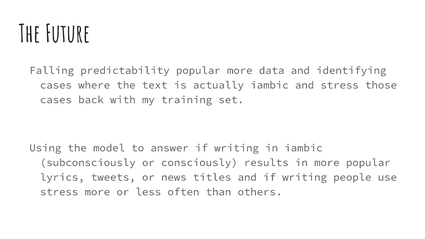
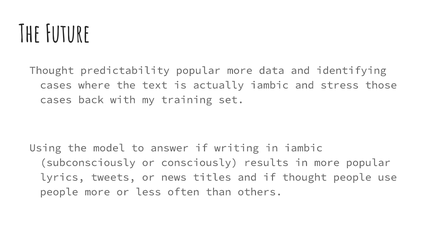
Falling at (52, 70): Falling -> Thought
and if writing: writing -> thought
stress at (59, 192): stress -> people
